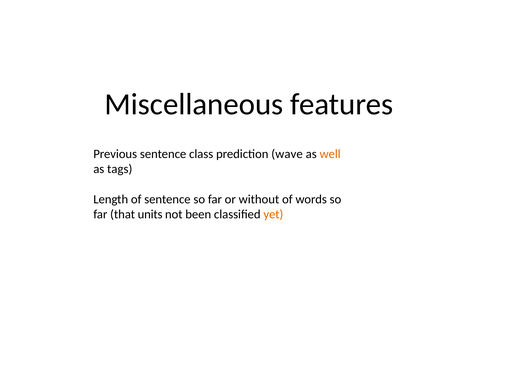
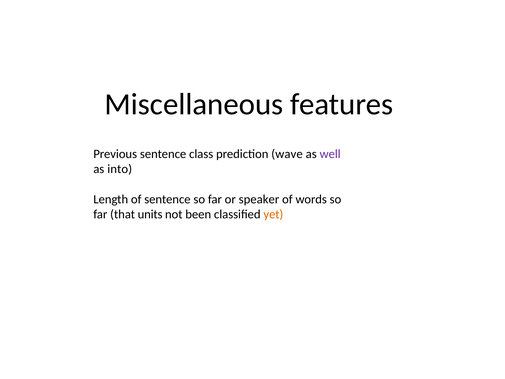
well colour: orange -> purple
tags: tags -> into
without: without -> speaker
